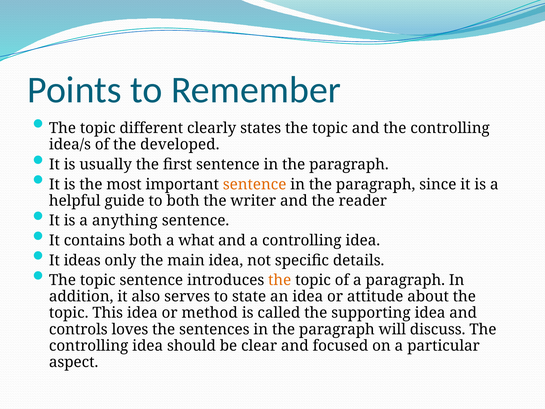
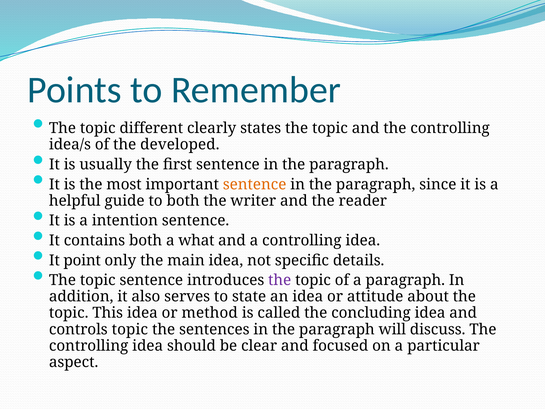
anything: anything -> intention
ideas: ideas -> point
the at (280, 280) colour: orange -> purple
supporting: supporting -> concluding
controls loves: loves -> topic
